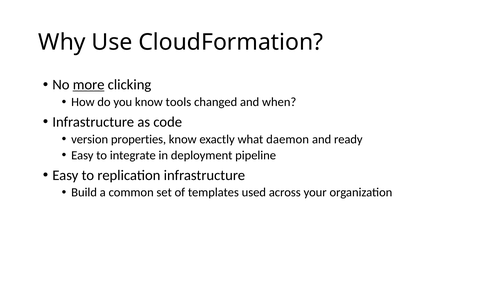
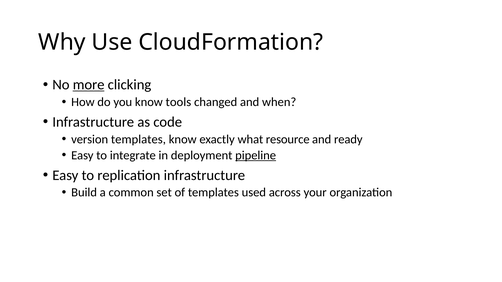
version properties: properties -> templates
daemon: daemon -> resource
pipeline underline: none -> present
